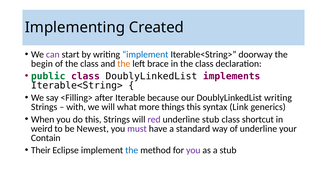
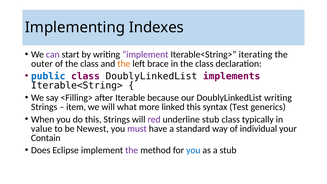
Created: Created -> Indexes
implement at (145, 54) colour: blue -> purple
doorway: doorway -> iterating
begin: begin -> outer
public colour: green -> blue
with: with -> item
things: things -> linked
Link: Link -> Test
shortcut: shortcut -> typically
weird: weird -> value
of underline: underline -> individual
Their: Their -> Does
the at (132, 150) colour: blue -> purple
you at (193, 150) colour: purple -> blue
